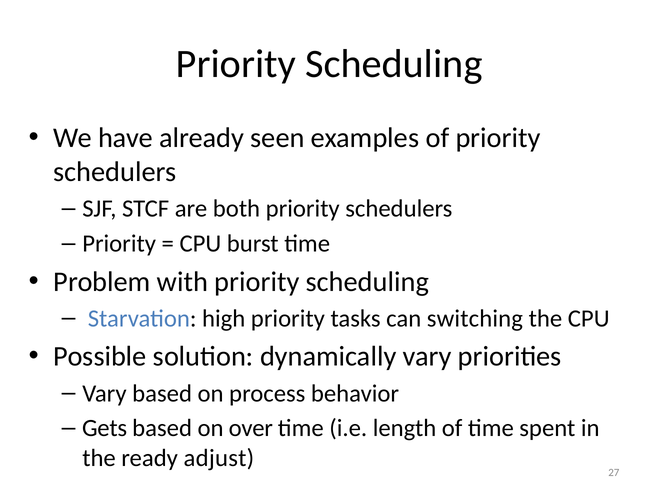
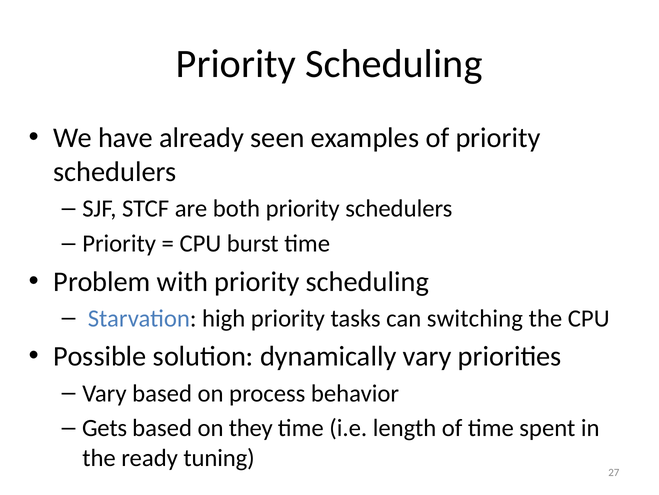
over: over -> they
adjust: adjust -> tuning
